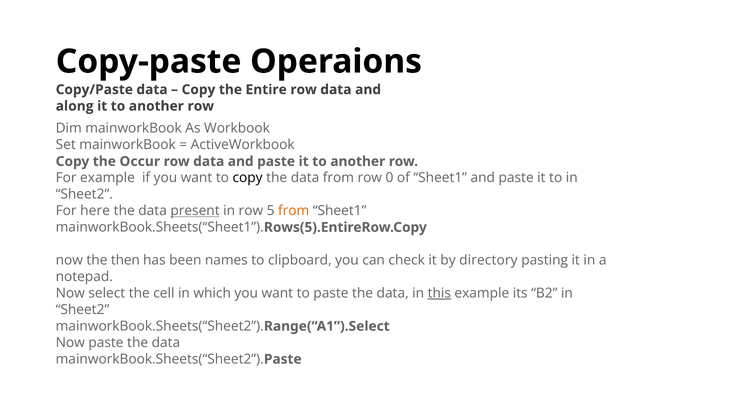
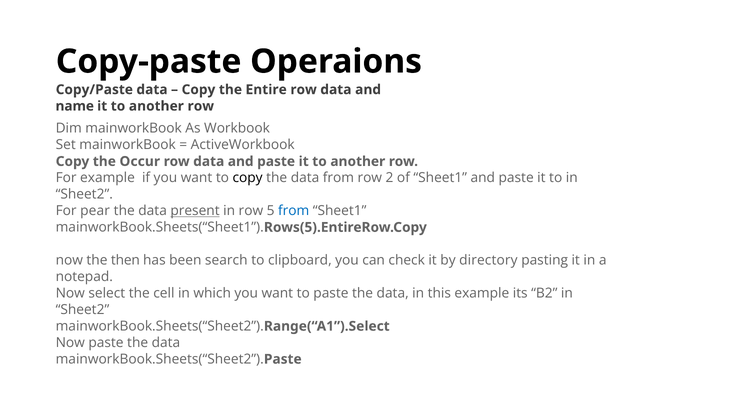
along: along -> name
0: 0 -> 2
here: here -> pear
from at (294, 211) colour: orange -> blue
names: names -> search
this underline: present -> none
